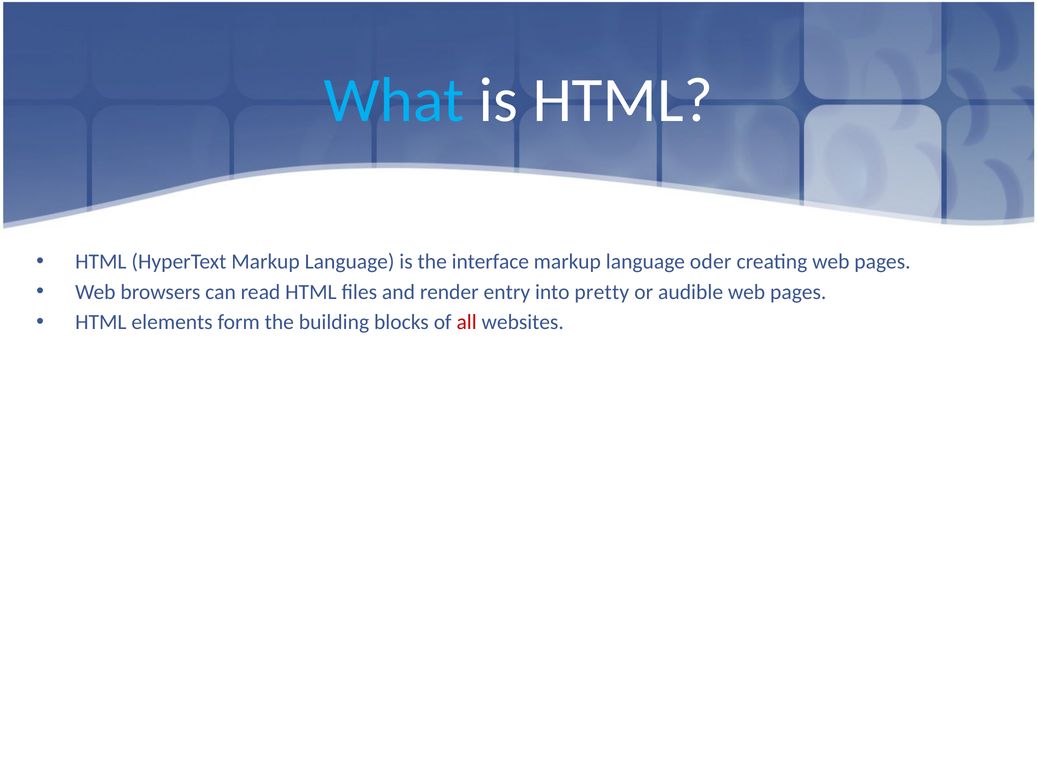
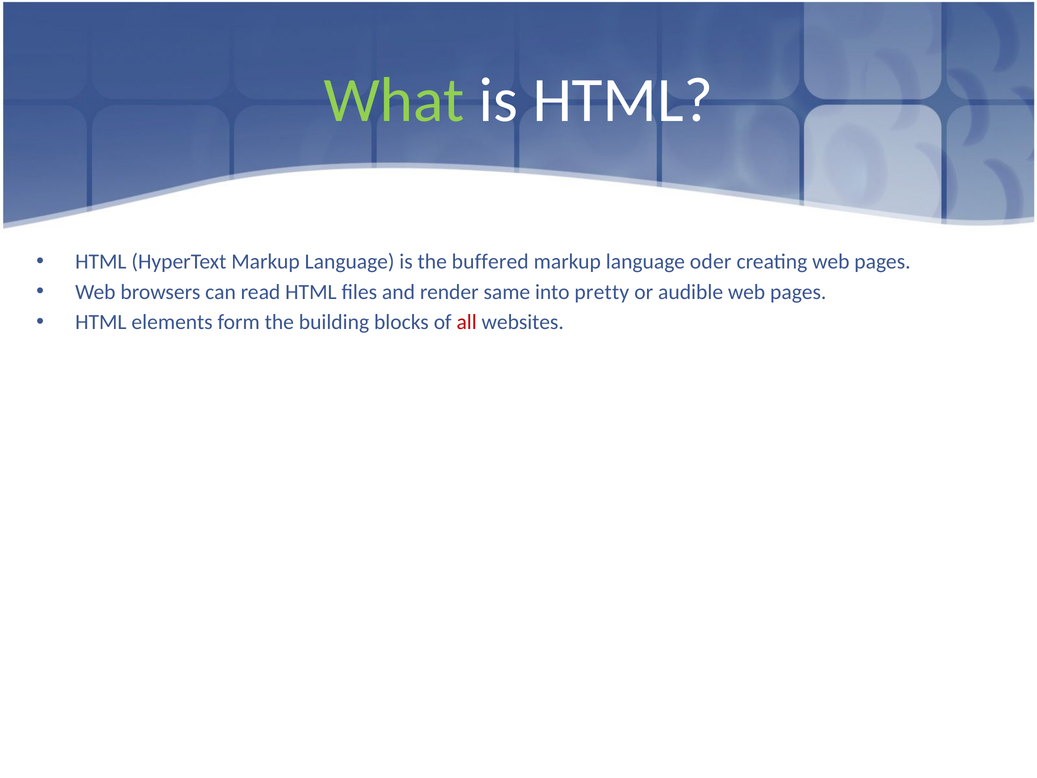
What colour: light blue -> light green
interface: interface -> buffered
entry: entry -> same
